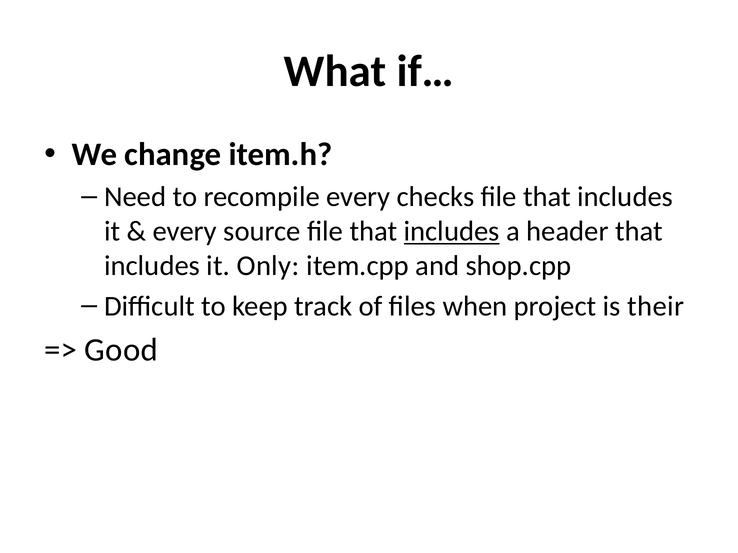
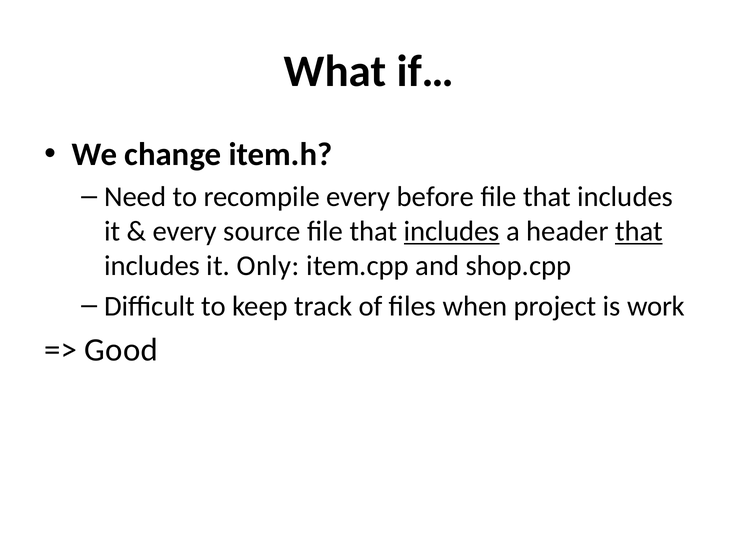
checks: checks -> before
that at (639, 232) underline: none -> present
their: their -> work
